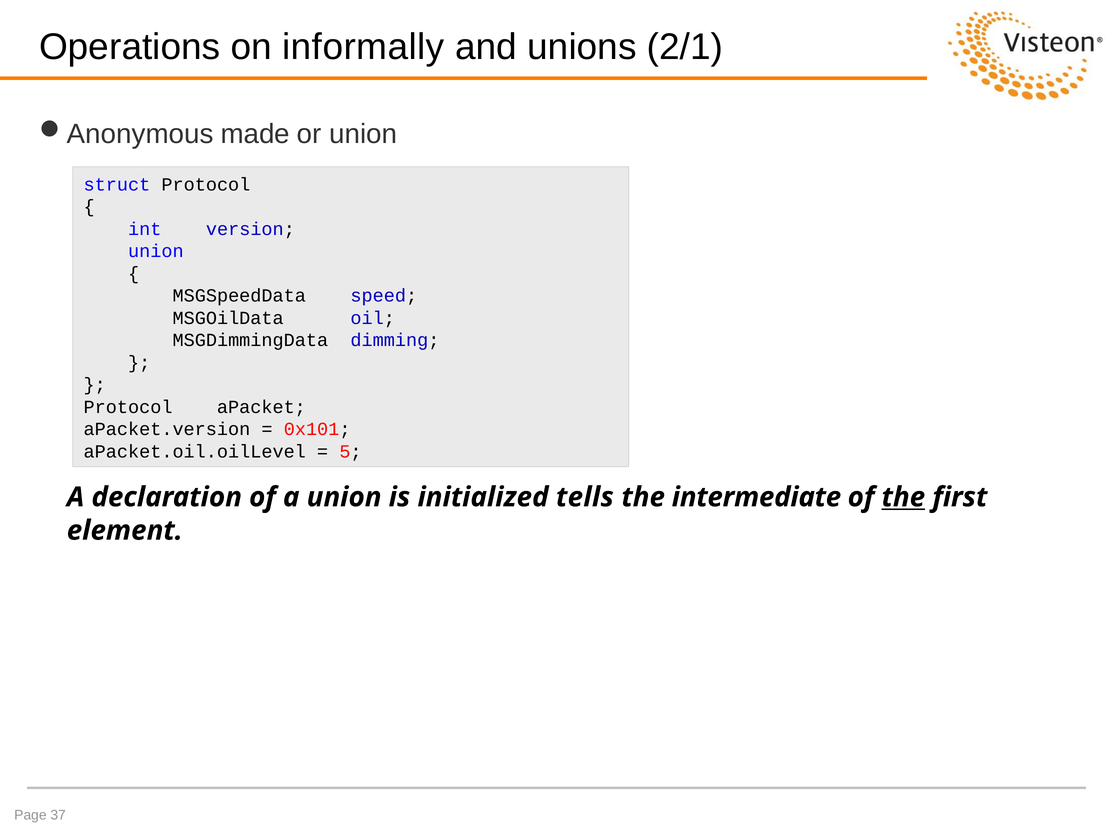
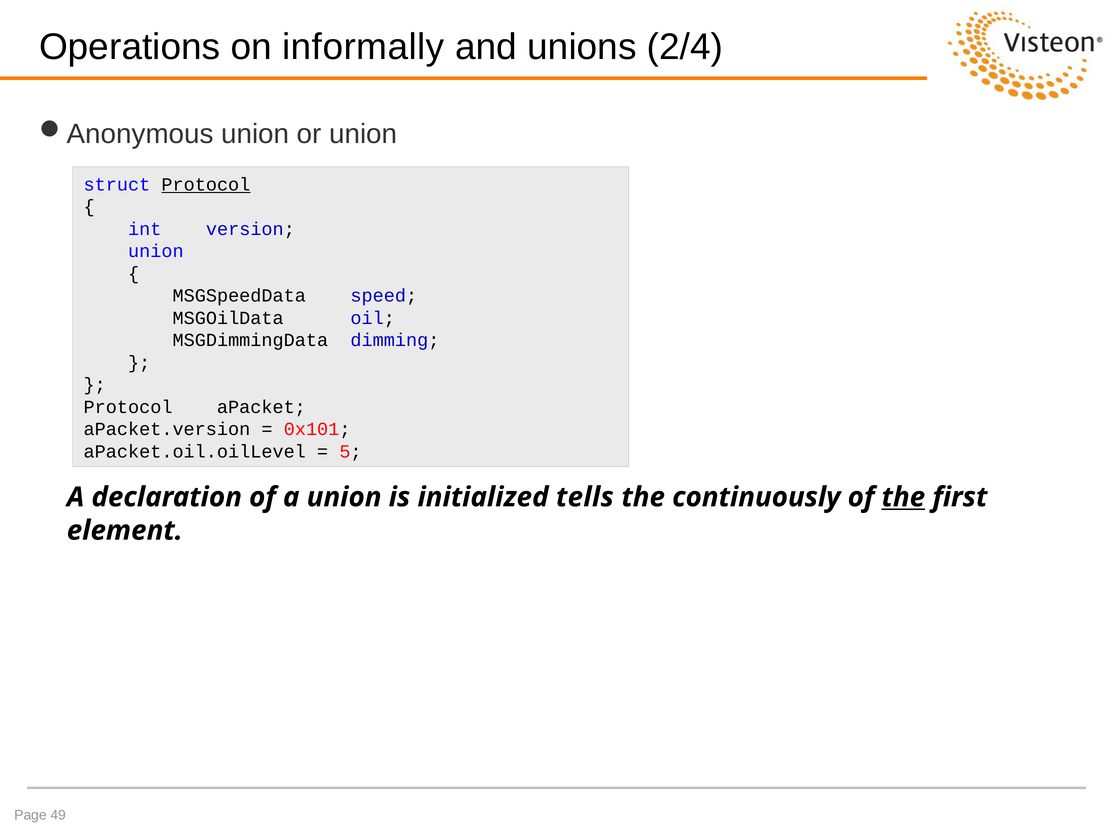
2/1: 2/1 -> 2/4
made at (255, 134): made -> union
Protocol at (206, 185) underline: none -> present
intermediate: intermediate -> continuously
37: 37 -> 49
